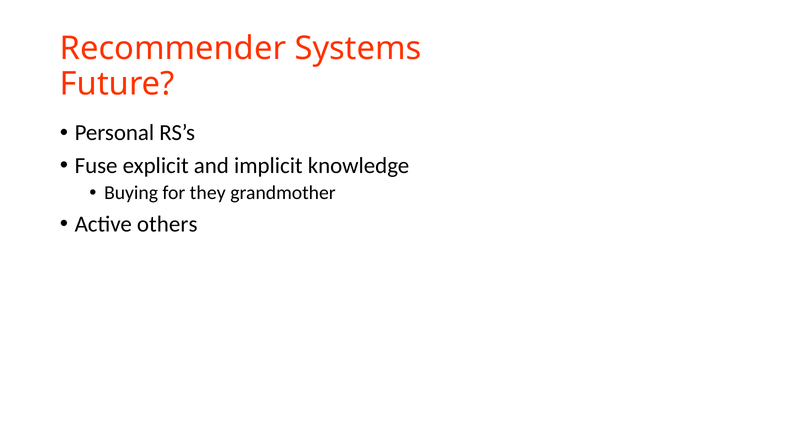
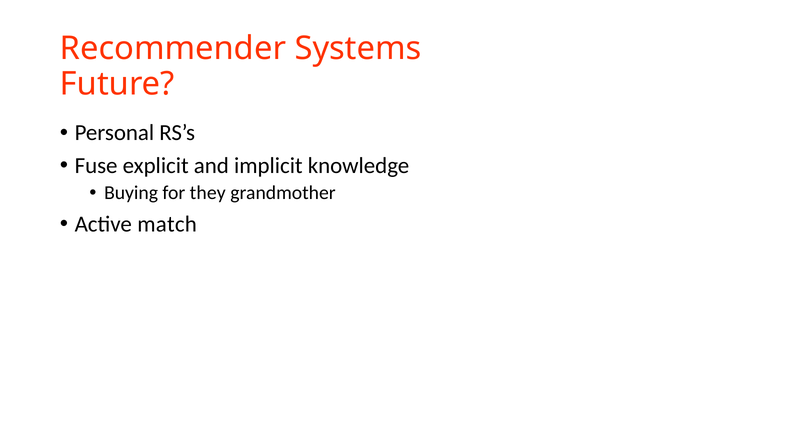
others: others -> match
